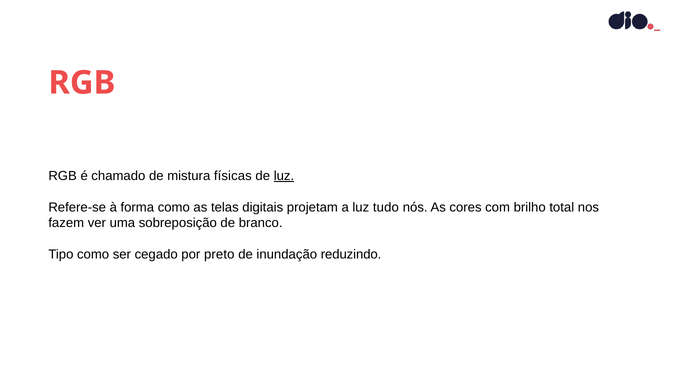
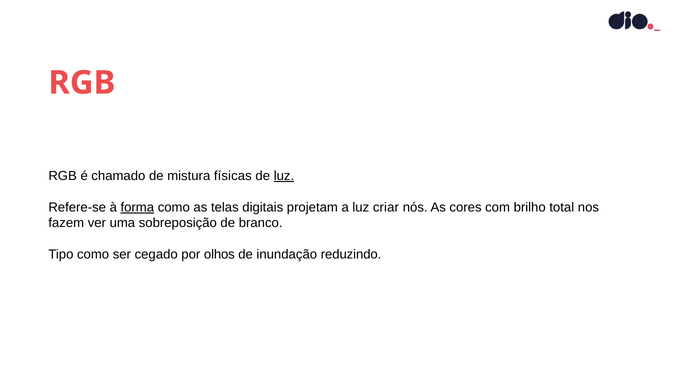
forma underline: none -> present
tudo: tudo -> criar
preto: preto -> olhos
